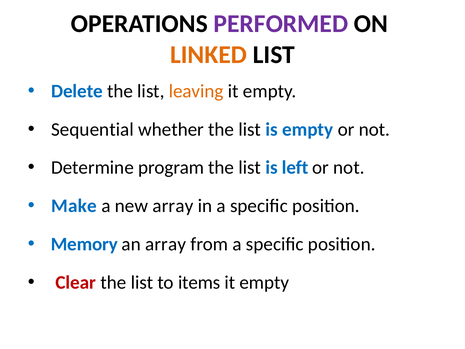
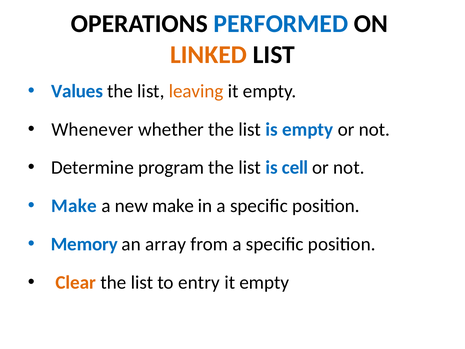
PERFORMED colour: purple -> blue
Delete: Delete -> Values
Sequential: Sequential -> Whenever
left: left -> cell
new array: array -> make
Clear colour: red -> orange
items: items -> entry
